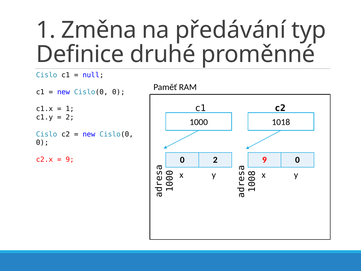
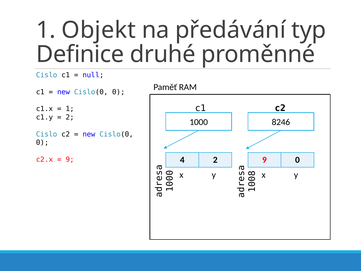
Změna: Změna -> Objekt
1018: 1018 -> 8246
0 at (182, 160): 0 -> 4
